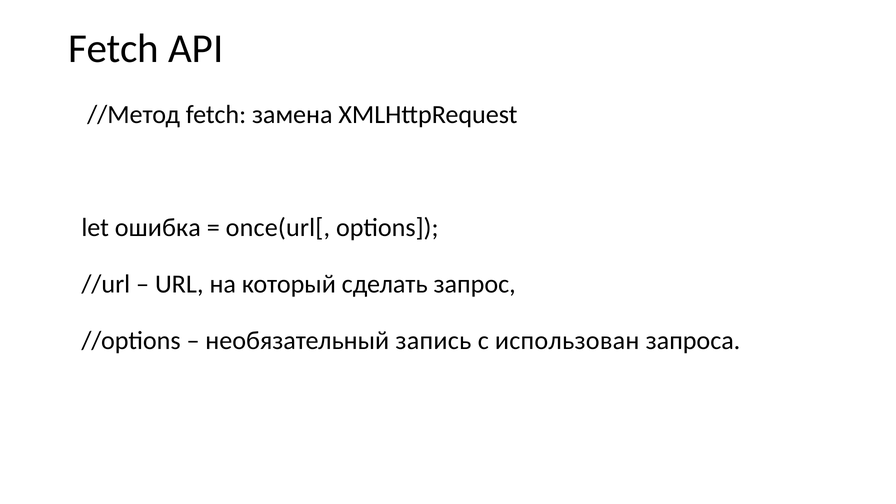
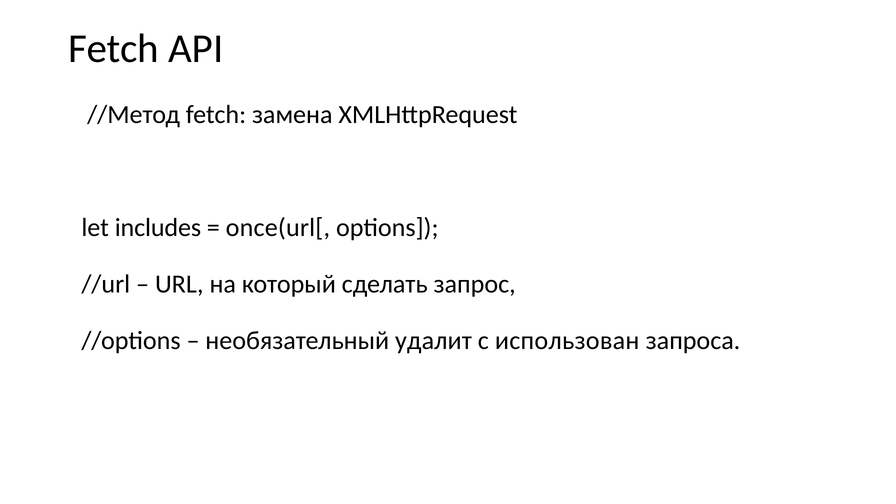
ошибка: ошибка -> includes
запись: запись -> удалит
